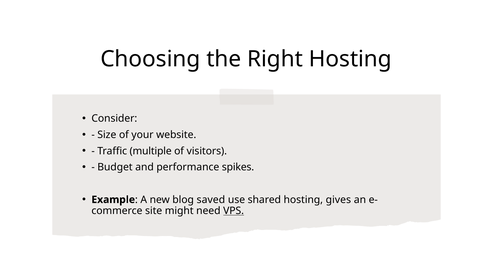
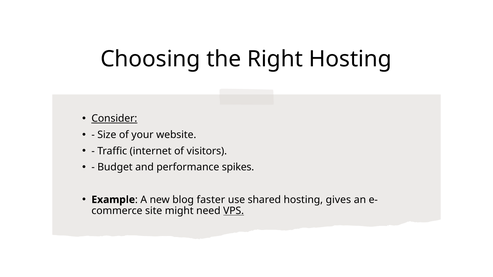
Consider underline: none -> present
multiple: multiple -> internet
saved: saved -> faster
